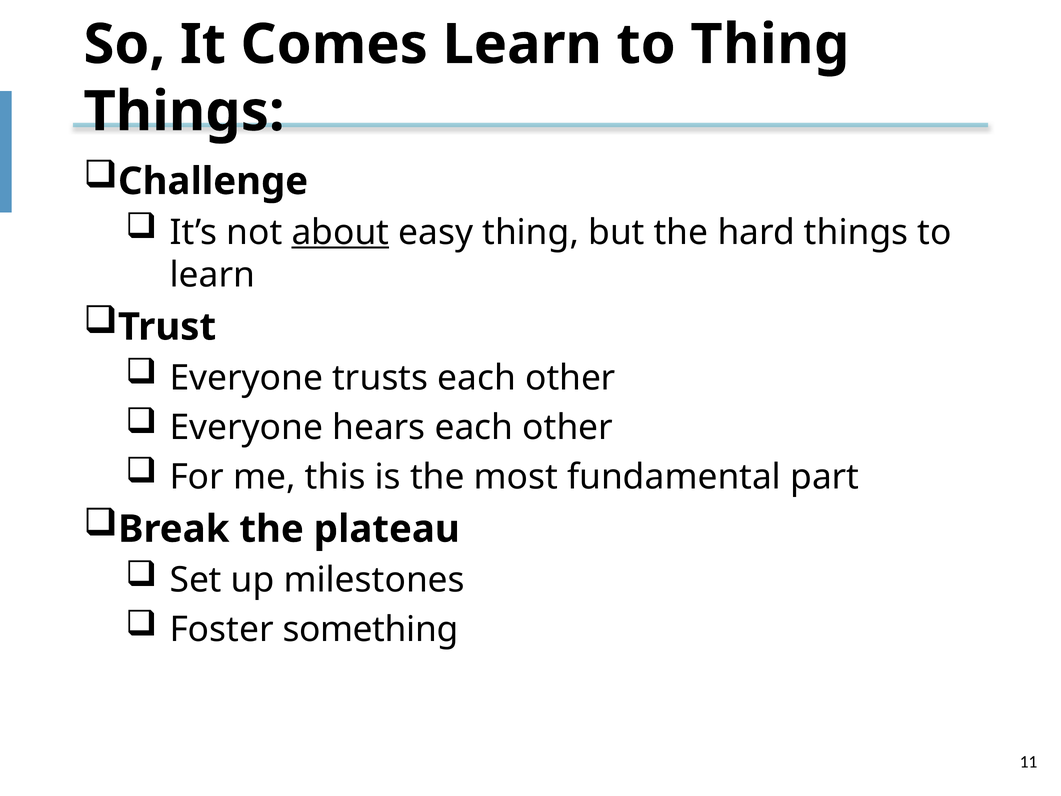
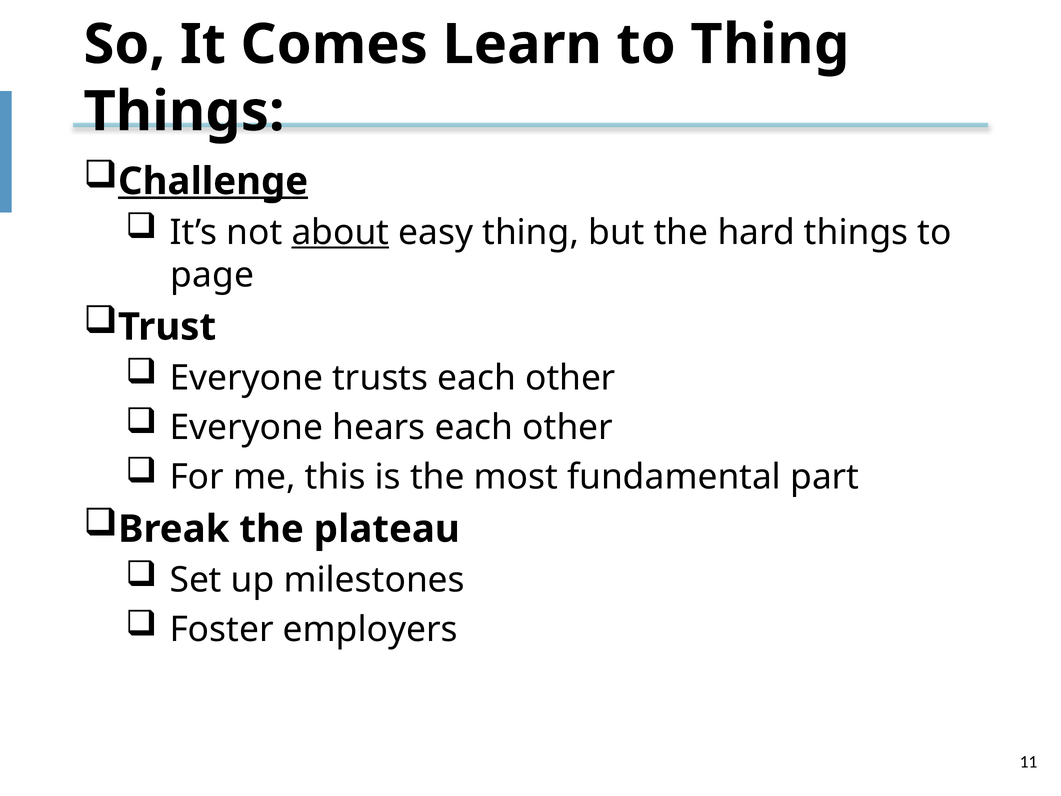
Challenge underline: none -> present
learn at (212, 275): learn -> page
something: something -> employers
